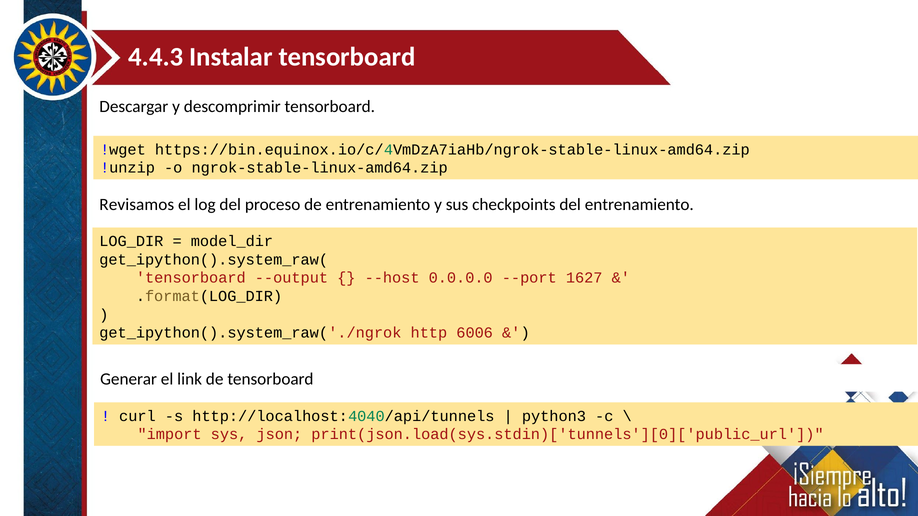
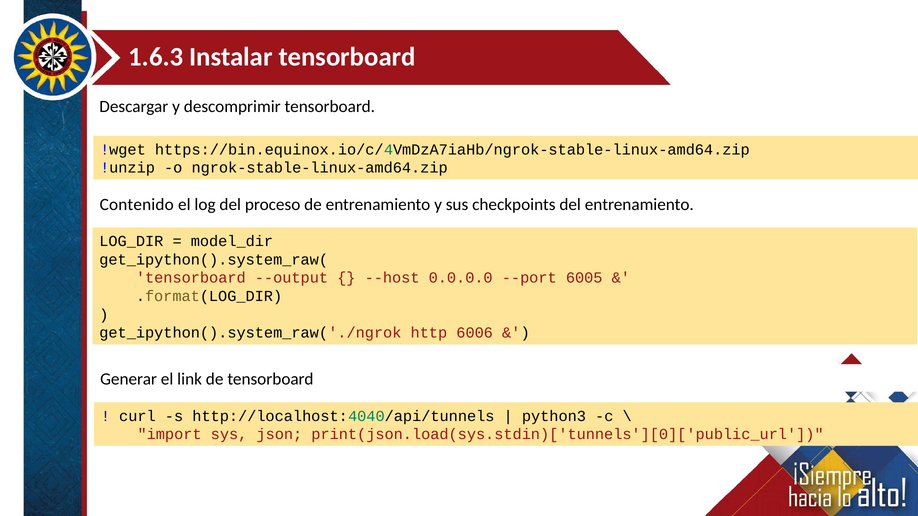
4.4.3: 4.4.3 -> 1.6.3
Revisamos: Revisamos -> Contenido
1627: 1627 -> 6005
